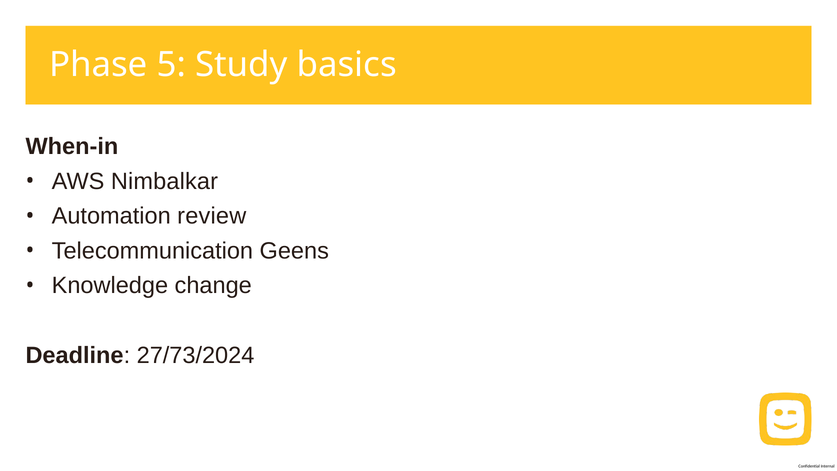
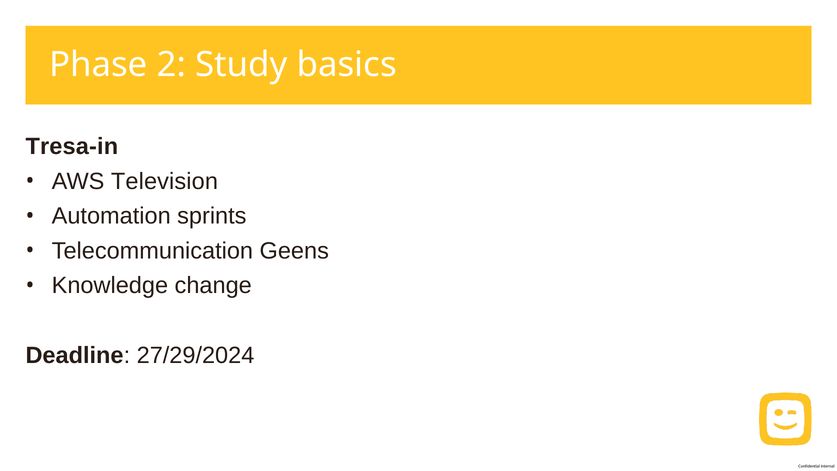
5: 5 -> 2
When-in: When-in -> Tresa-in
Nimbalkar: Nimbalkar -> Television
review: review -> sprints
27/73/2024: 27/73/2024 -> 27/29/2024
